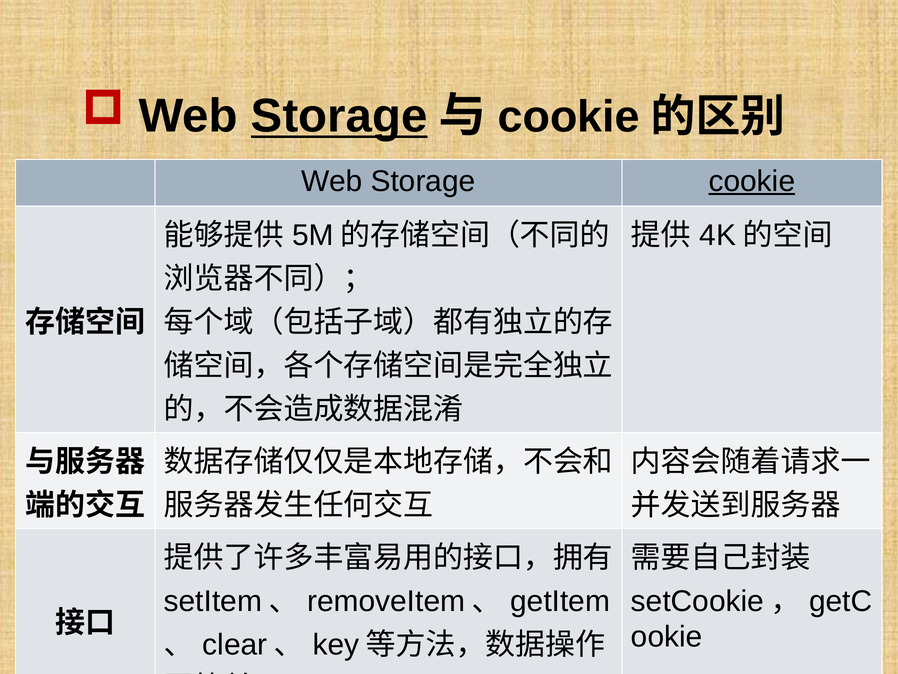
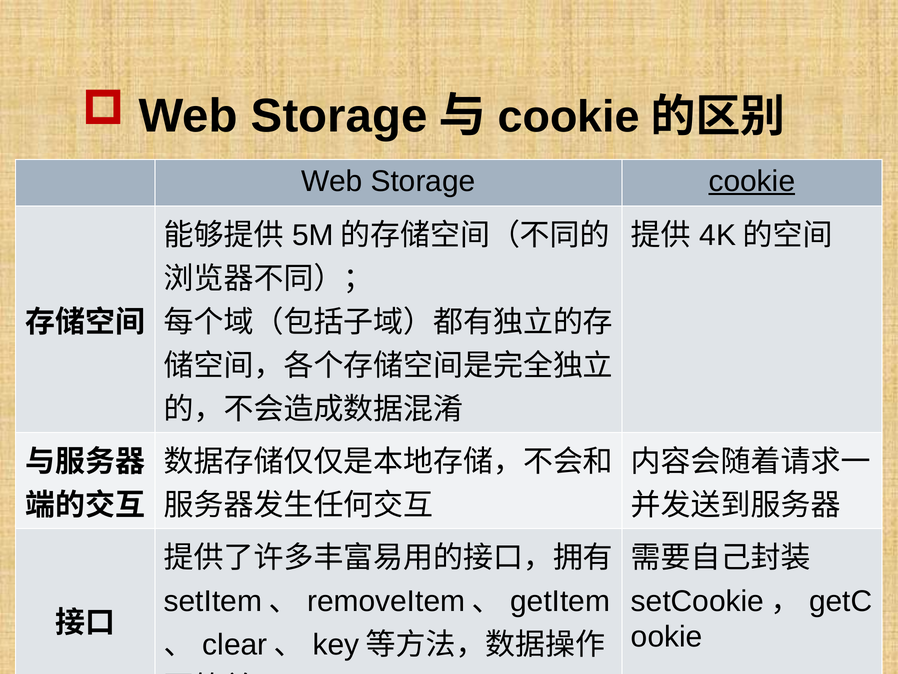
Storage at (339, 116) underline: present -> none
